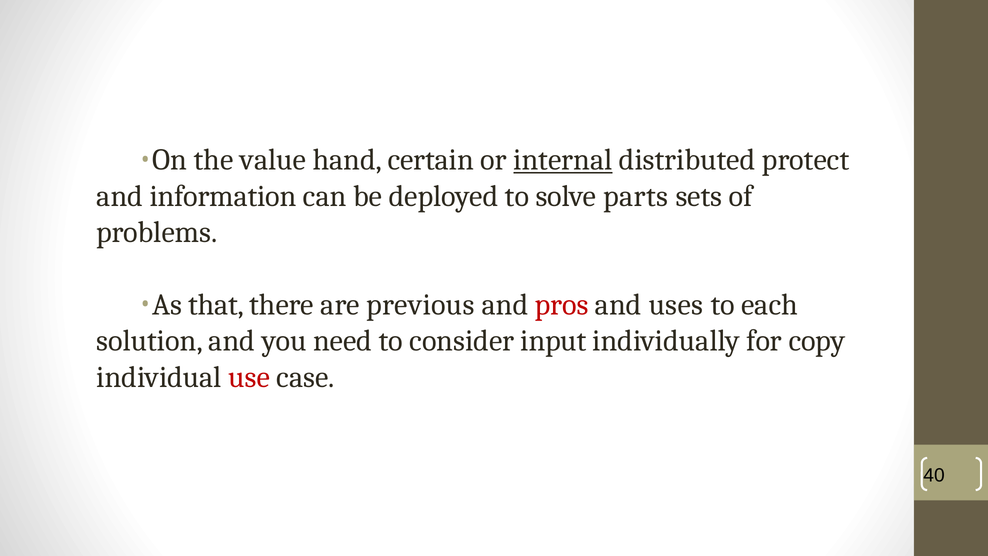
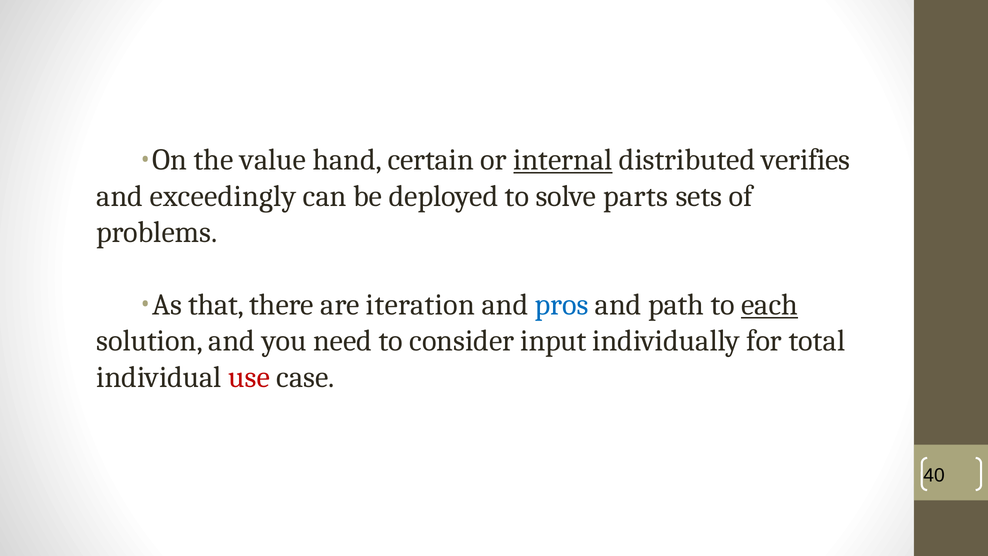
protect: protect -> verifies
information: information -> exceedingly
previous: previous -> iteration
pros colour: red -> blue
uses: uses -> path
each underline: none -> present
copy: copy -> total
